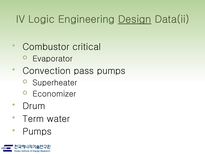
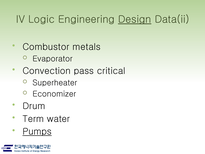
critical: critical -> metals
pass pumps: pumps -> critical
Pumps at (37, 131) underline: none -> present
